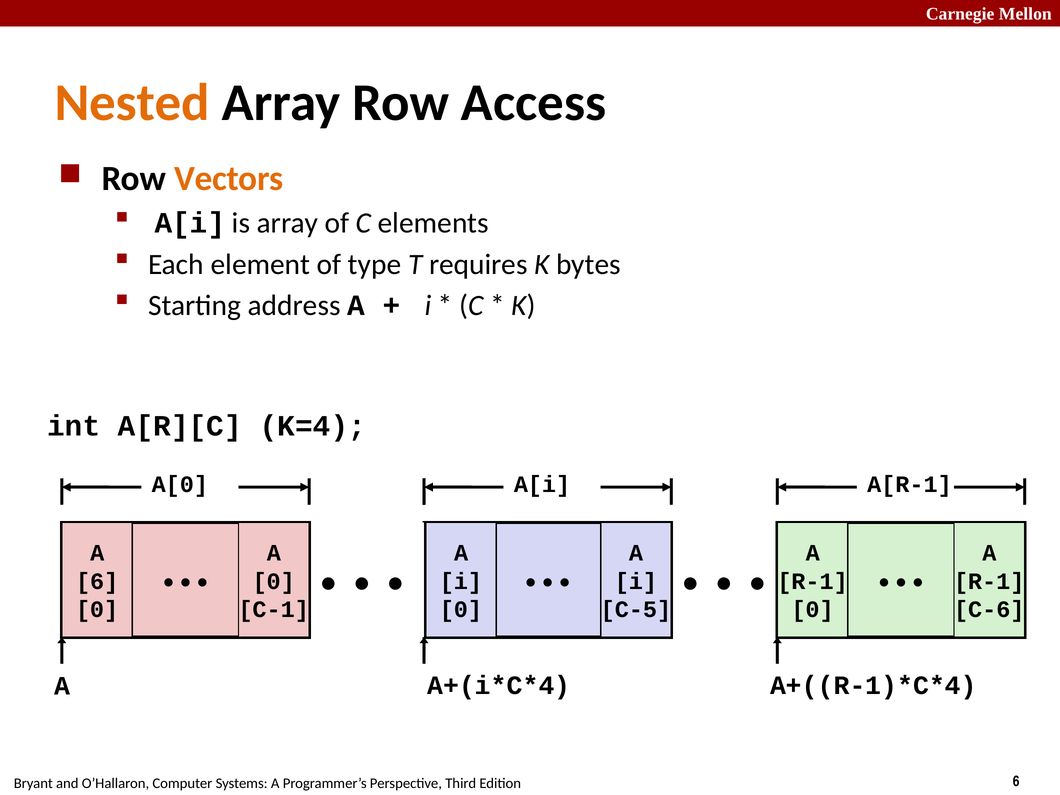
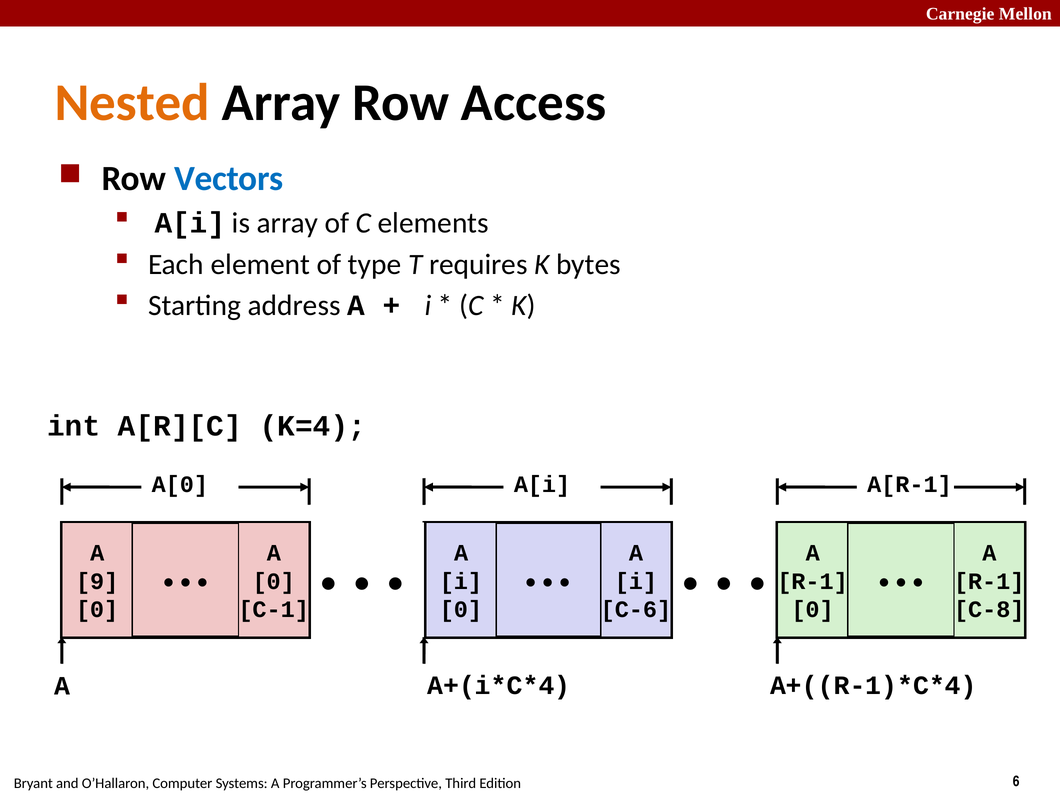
Vectors colour: orange -> blue
6 at (97, 581): 6 -> 9
C-5: C-5 -> C-6
C-6: C-6 -> C-8
